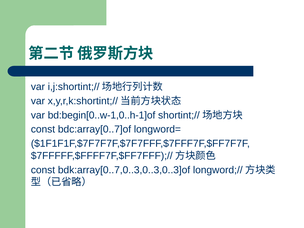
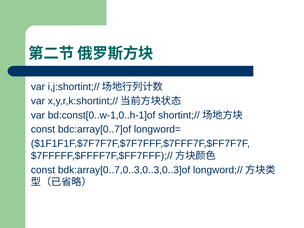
bd:begin[0..w-1,0..h-1]of: bd:begin[0..w-1,0..h-1]of -> bd:const[0..w-1,0..h-1]of
